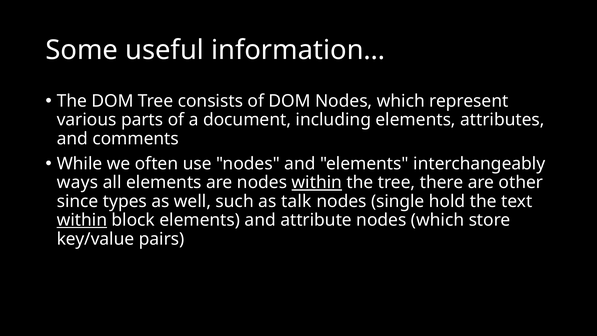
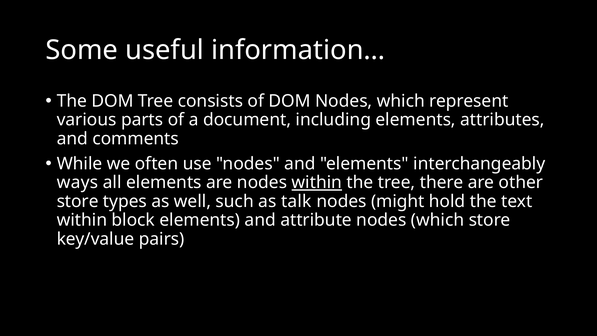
since at (78, 201): since -> store
single: single -> might
within at (82, 220) underline: present -> none
